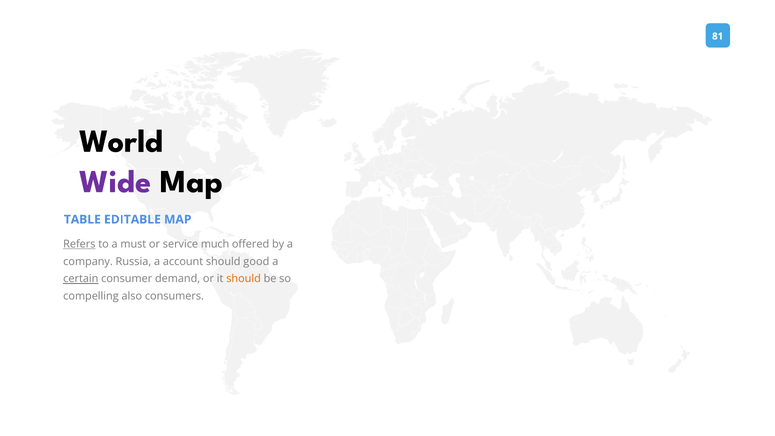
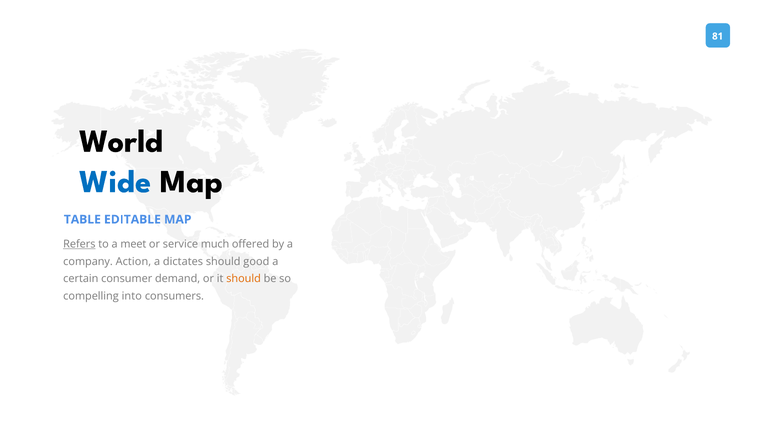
Wide colour: purple -> blue
must: must -> meet
Russia: Russia -> Action
account: account -> dictates
certain underline: present -> none
also: also -> into
